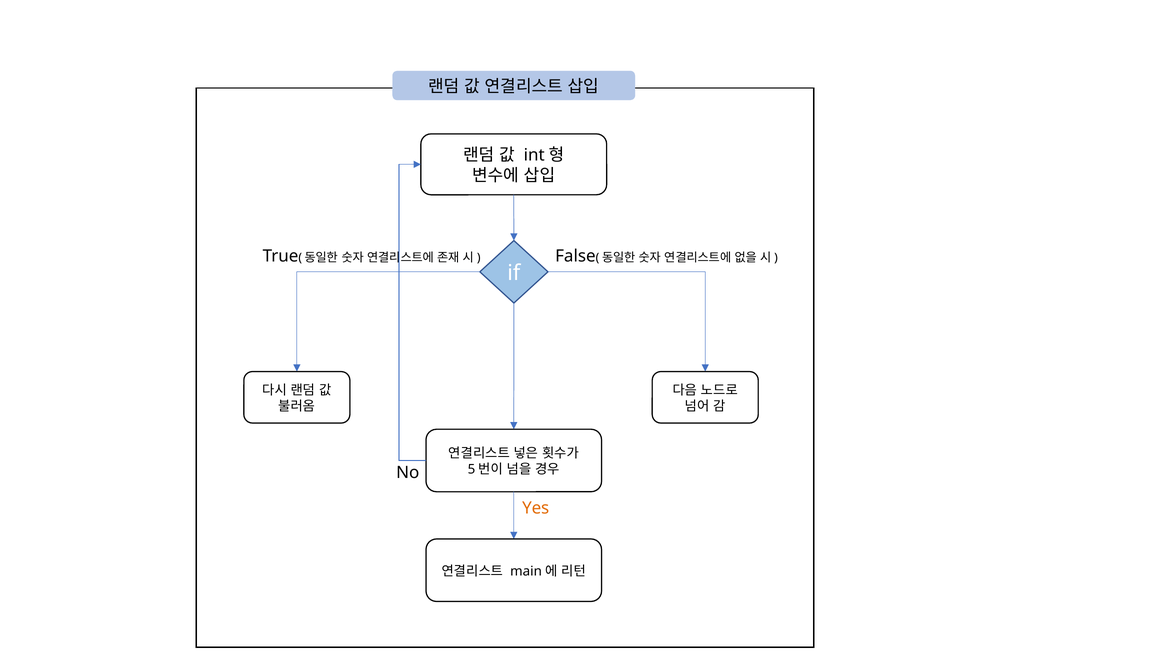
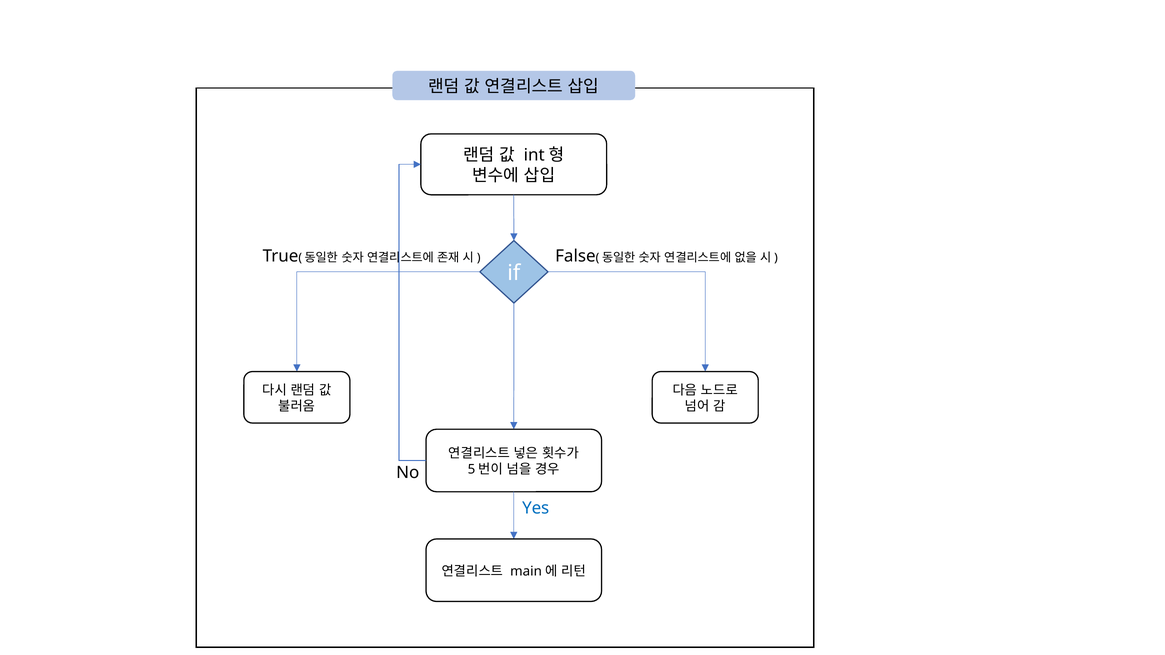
Yes colour: orange -> blue
